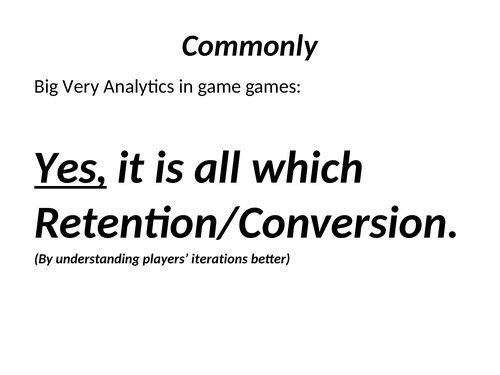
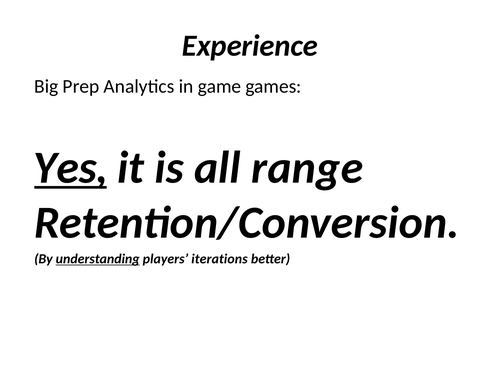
Commonly: Commonly -> Experience
Very: Very -> Prep
which: which -> range
understanding underline: none -> present
